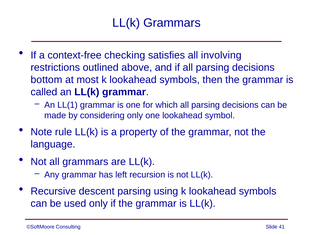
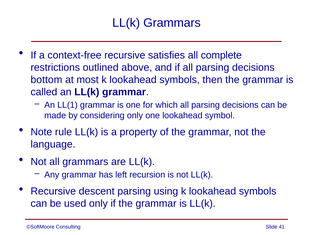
context-free checking: checking -> recursive
involving: involving -> complete
